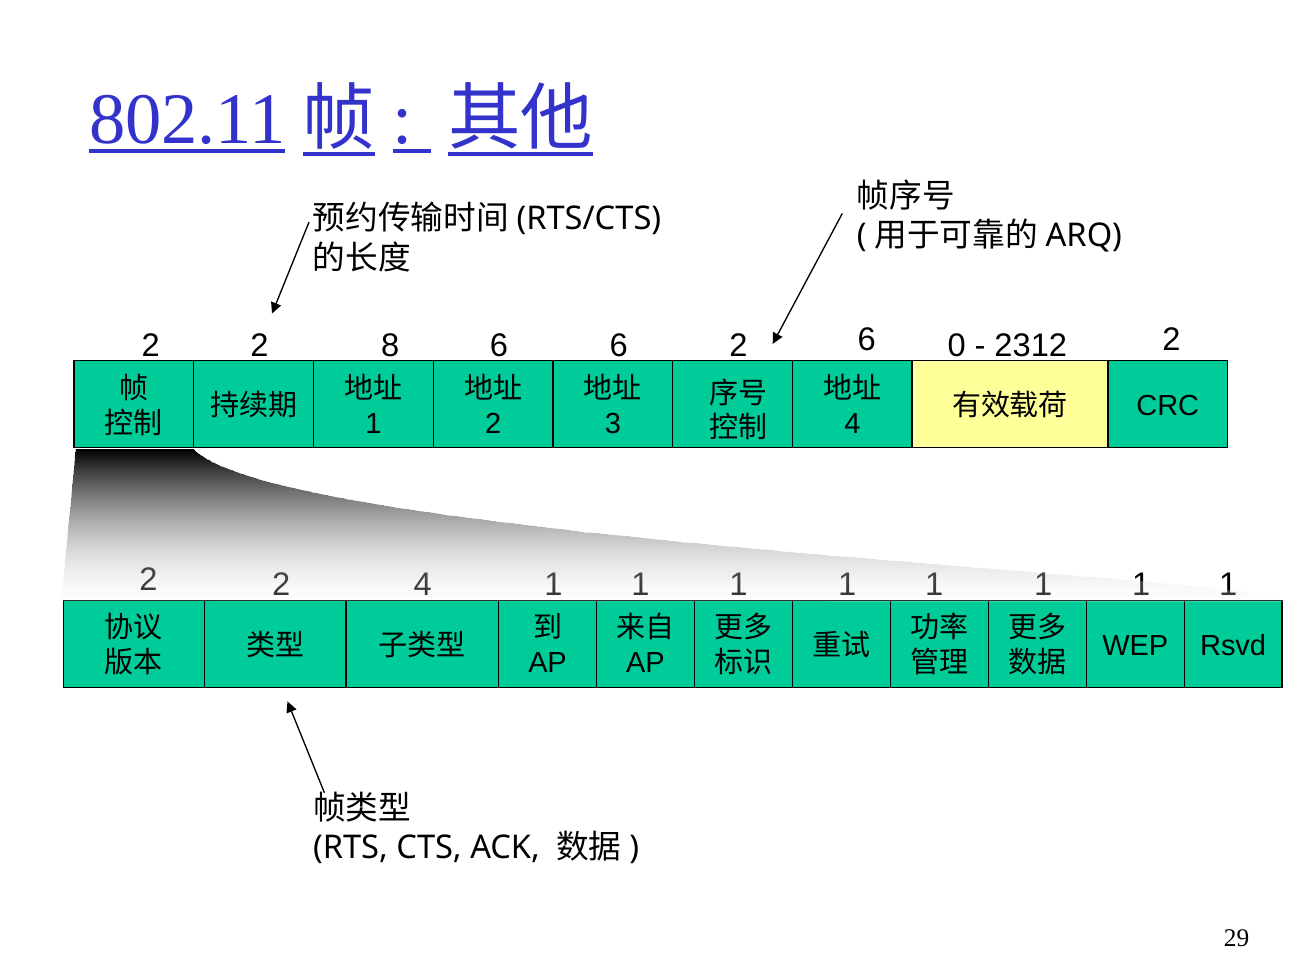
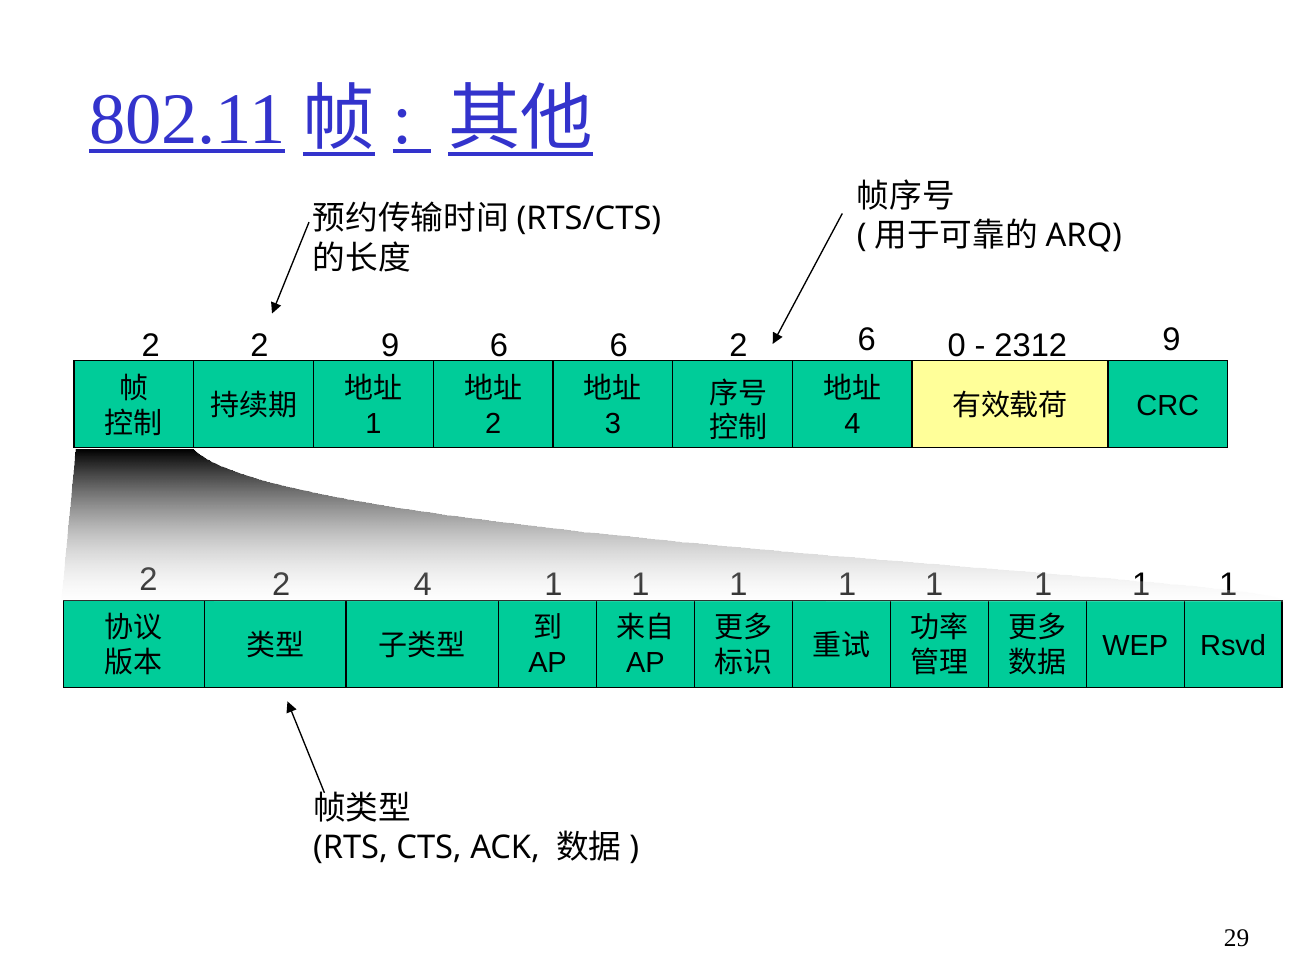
2 8: 8 -> 9
2312 2: 2 -> 9
